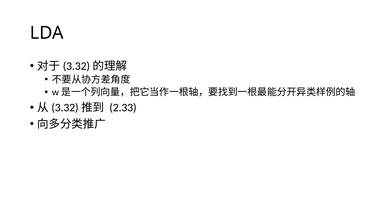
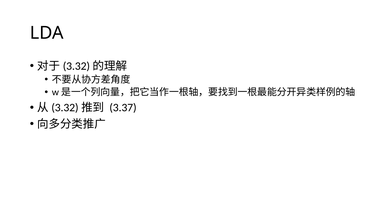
2.33: 2.33 -> 3.37
